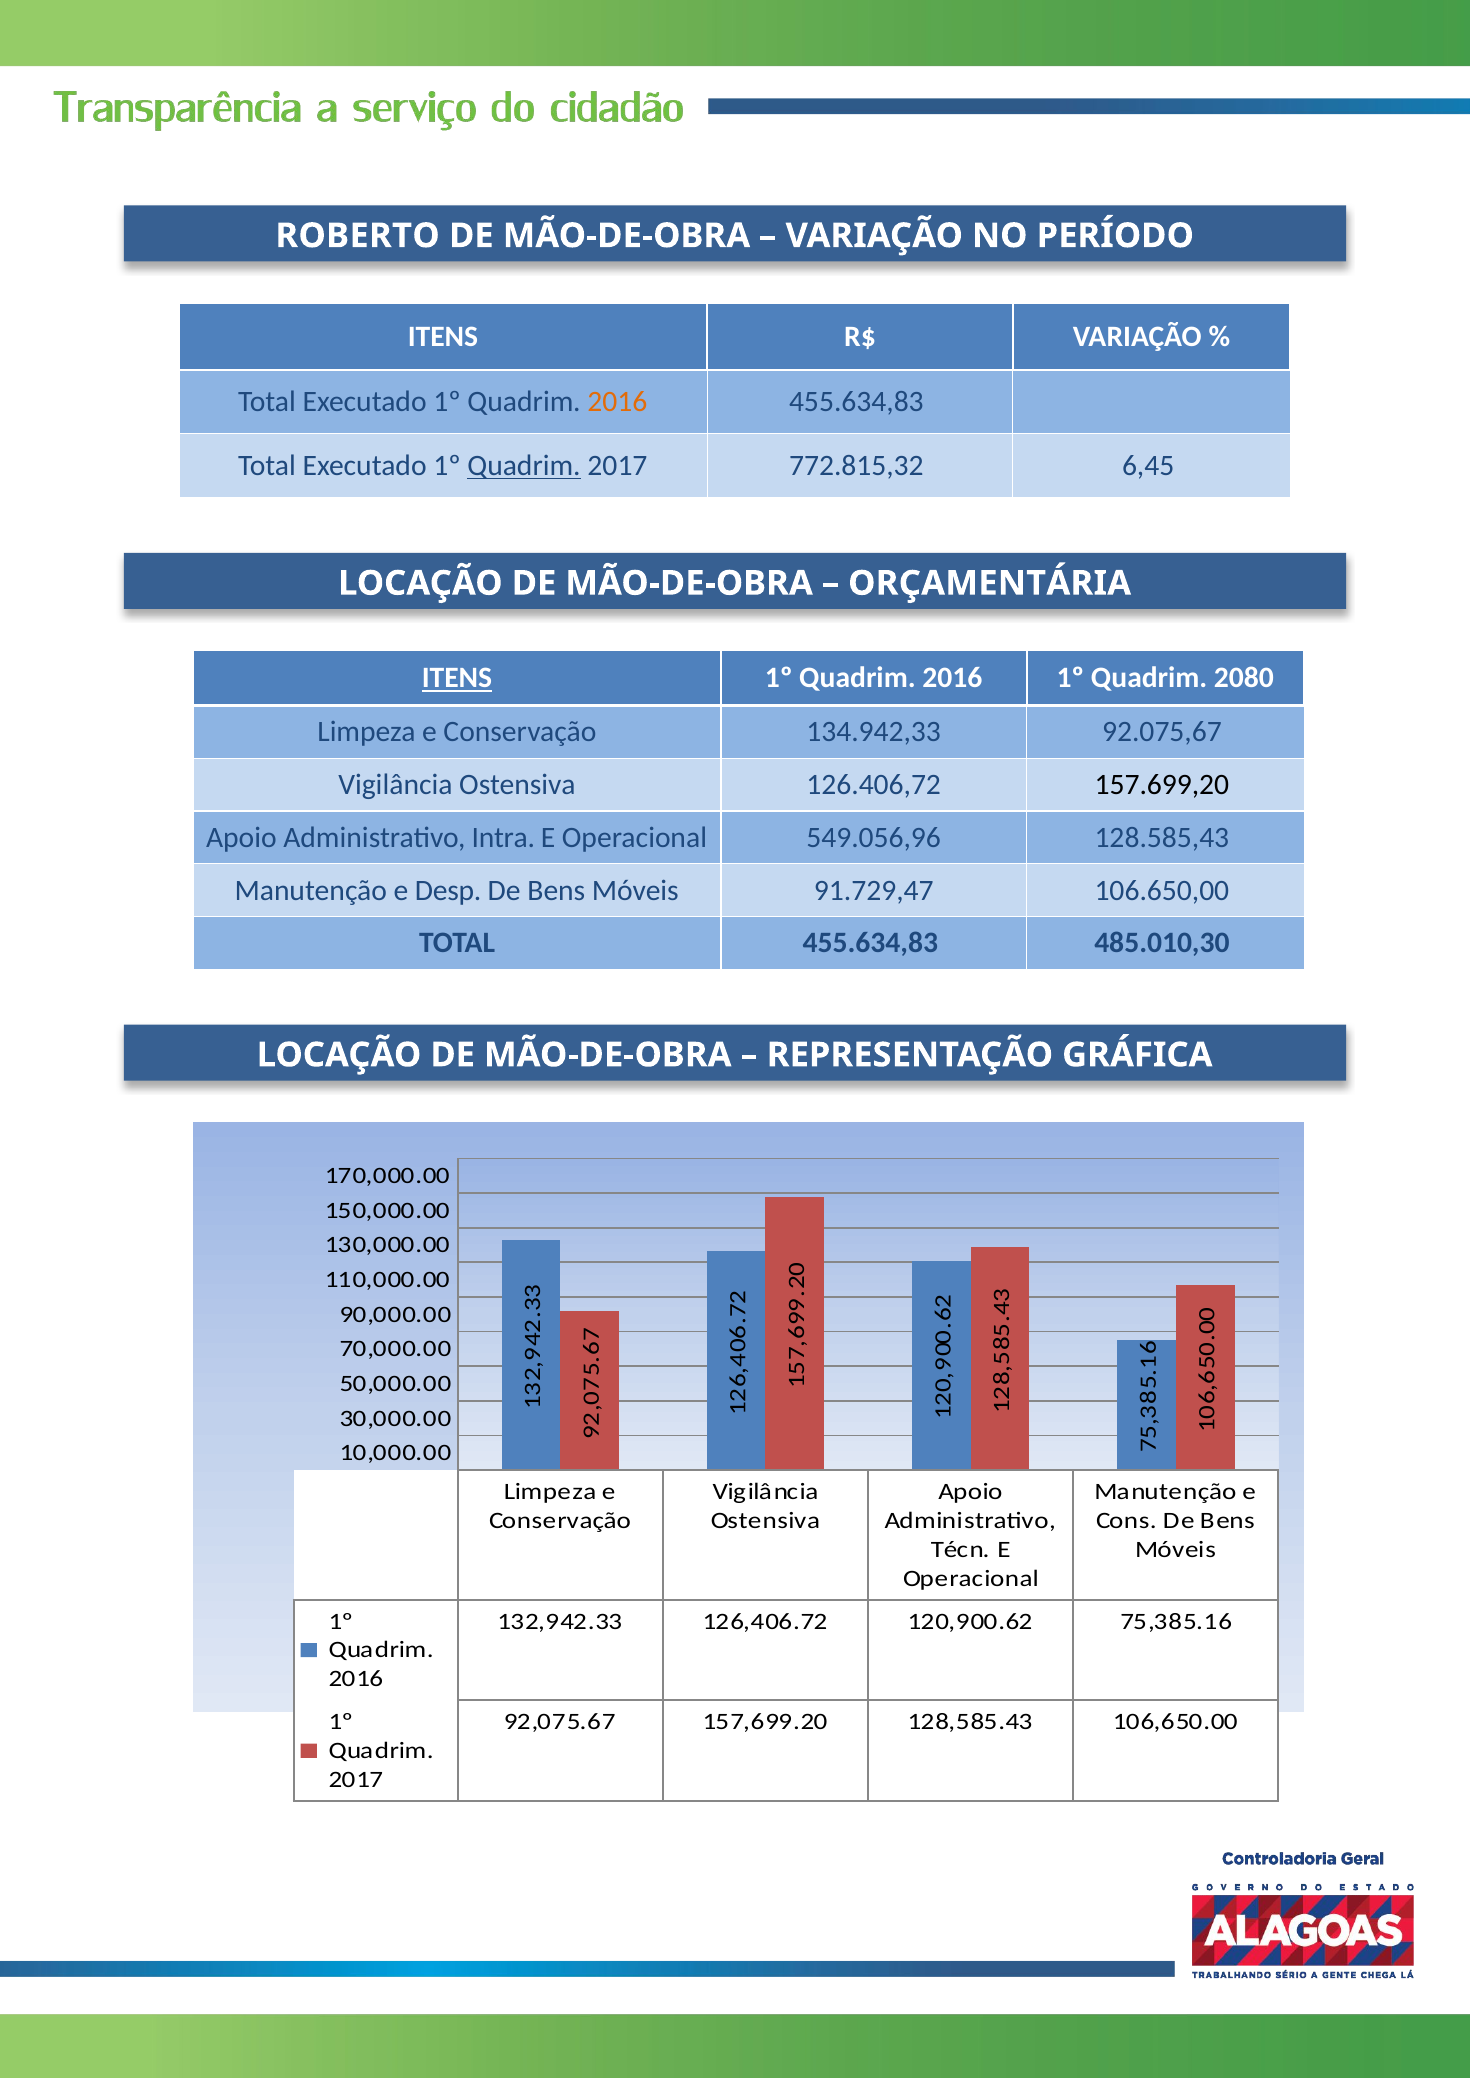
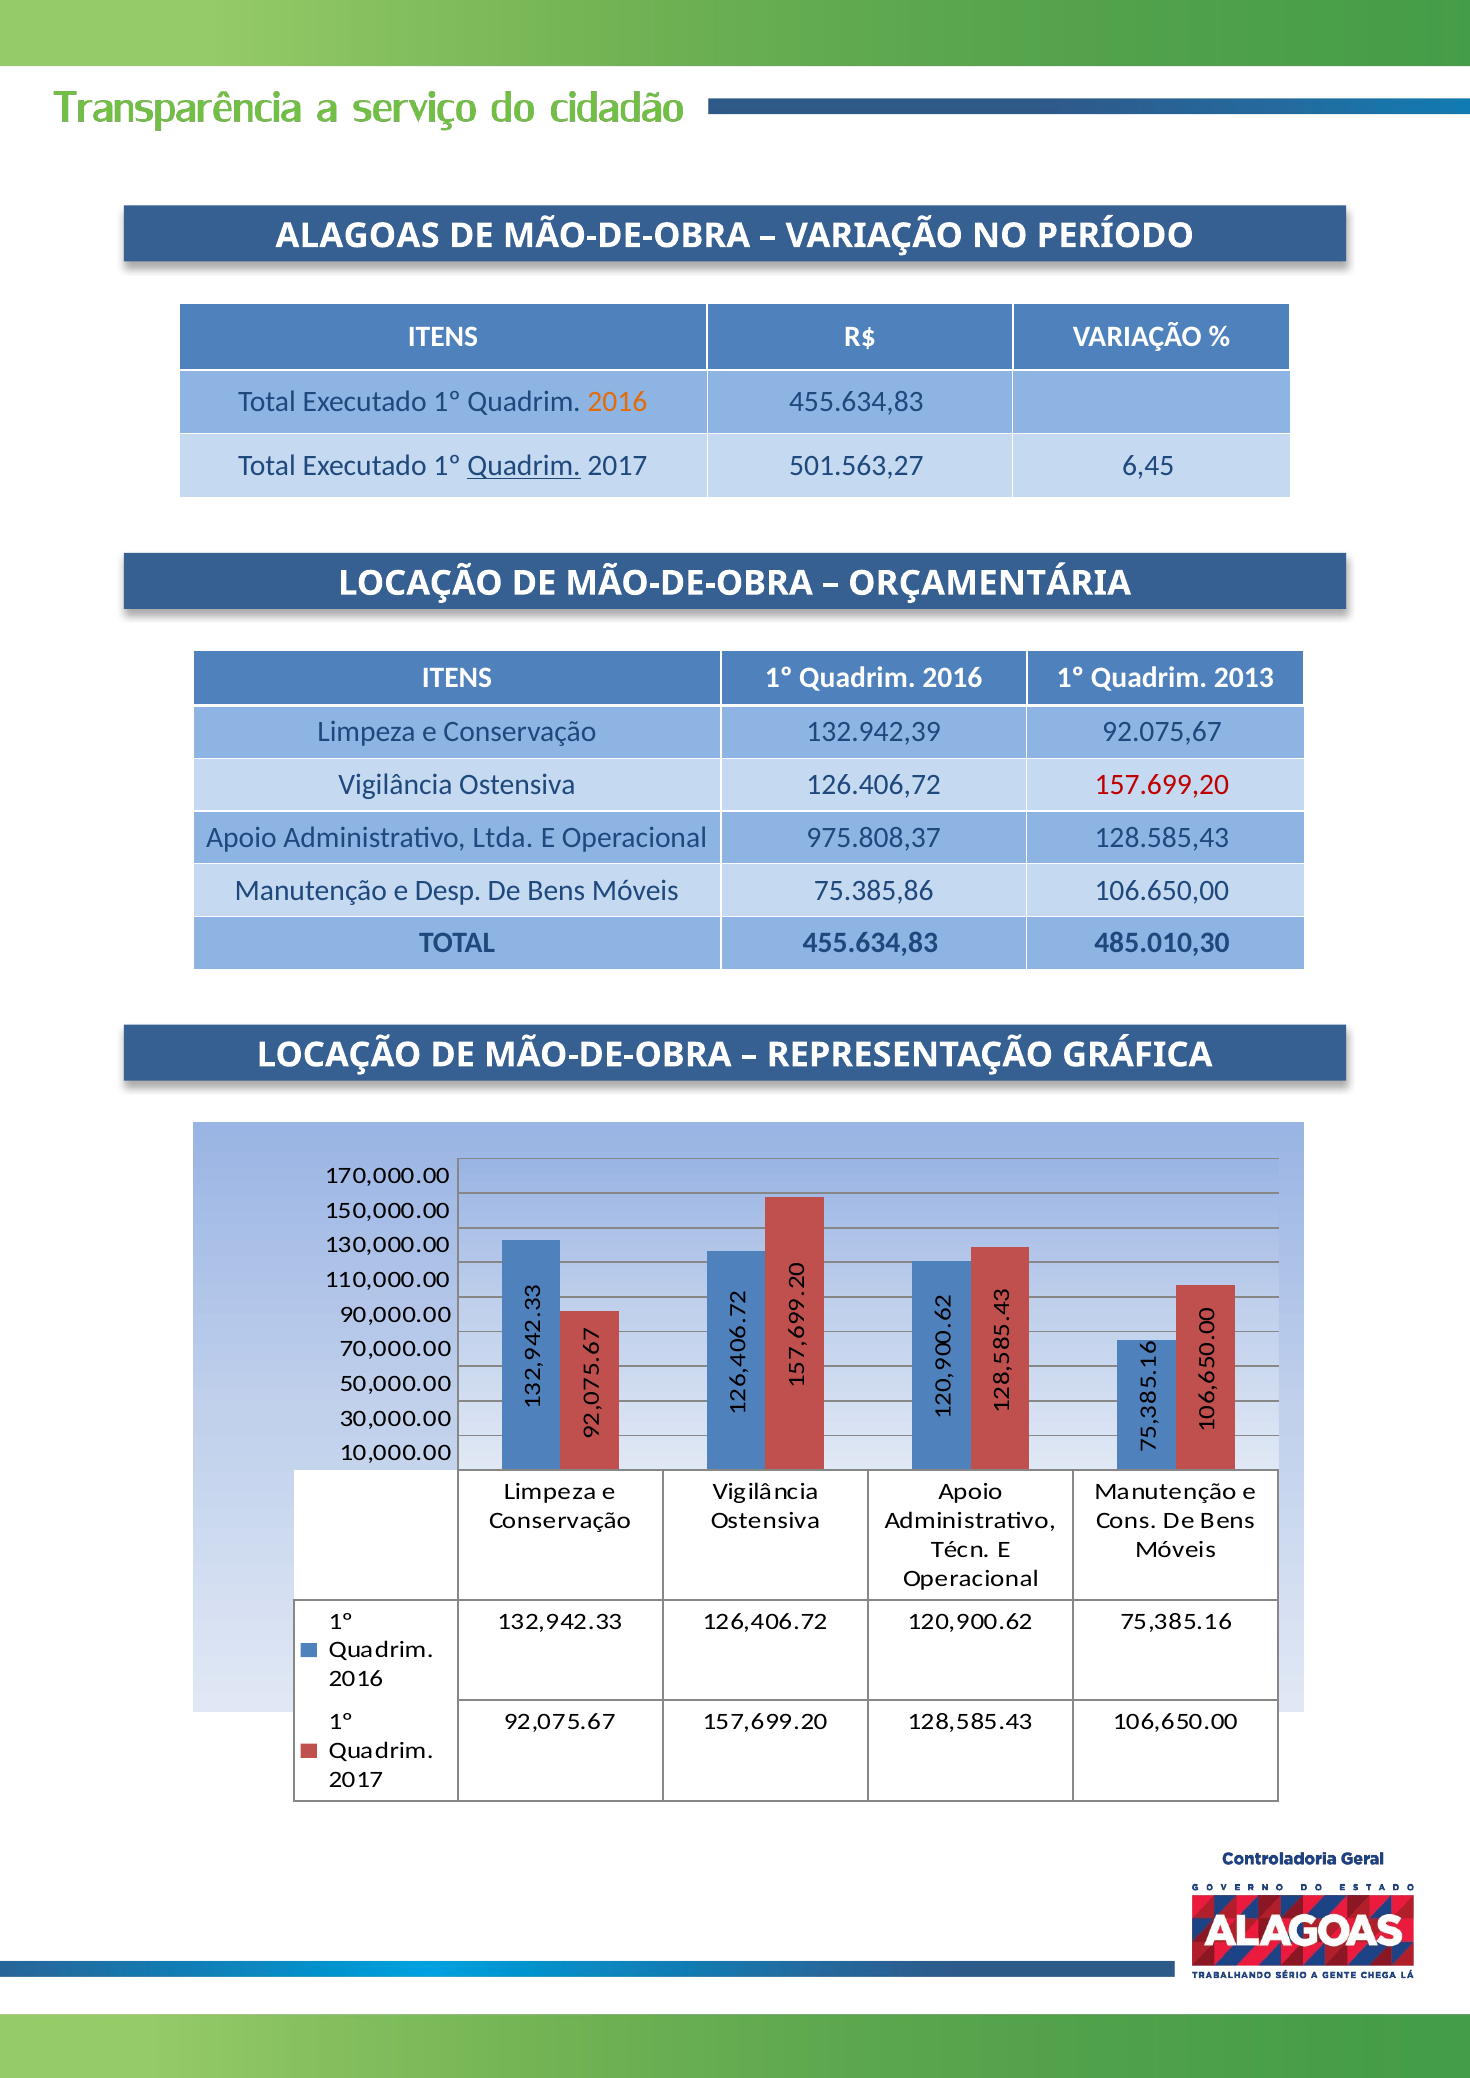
ROBERTO: ROBERTO -> ALAGOAS
772.815,32: 772.815,32 -> 501.563,27
ITENS at (457, 679) underline: present -> none
2080: 2080 -> 2013
134.942,33: 134.942,33 -> 132.942,39
157.699,20 colour: black -> red
Intra: Intra -> Ltda
549.056,96: 549.056,96 -> 975.808,37
91.729,47: 91.729,47 -> 75.385,86
